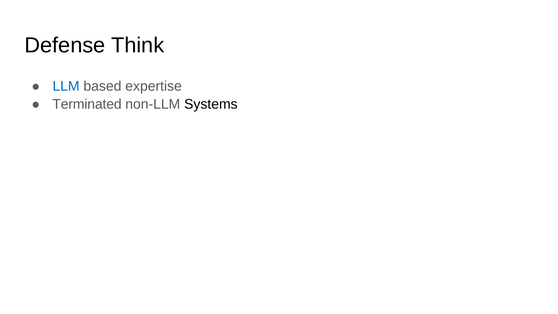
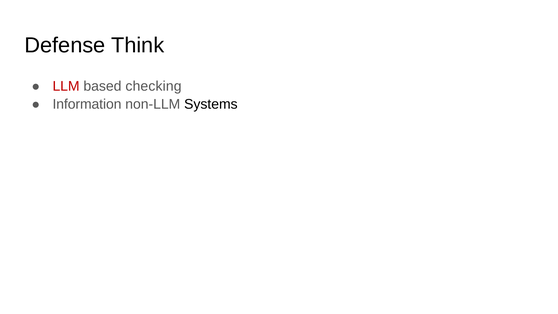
LLM colour: blue -> red
expertise: expertise -> checking
Terminated: Terminated -> Information
